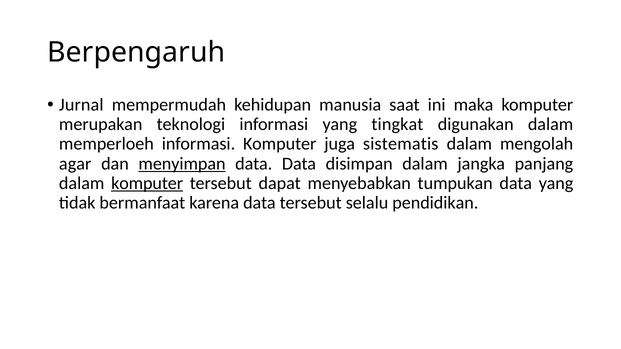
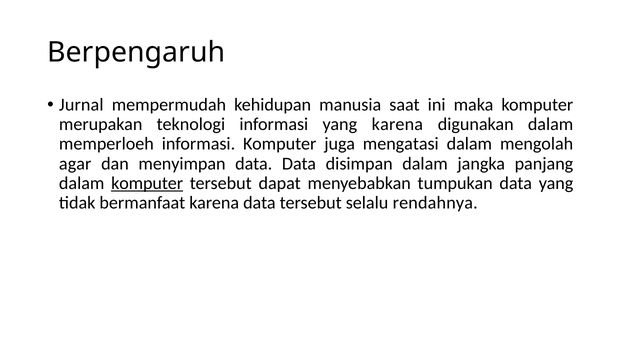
yang tingkat: tingkat -> karena
sistematis: sistematis -> mengatasi
menyimpan underline: present -> none
pendidikan: pendidikan -> rendahnya
